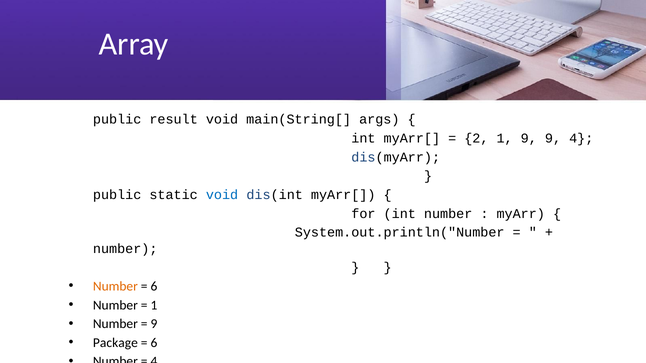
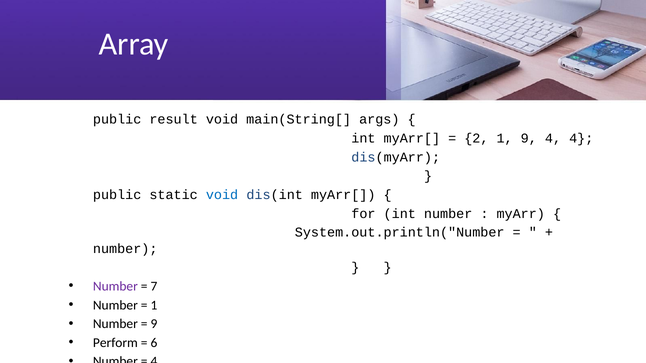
9 9: 9 -> 4
Number at (115, 287) colour: orange -> purple
6 at (154, 287): 6 -> 7
Package: Package -> Perform
